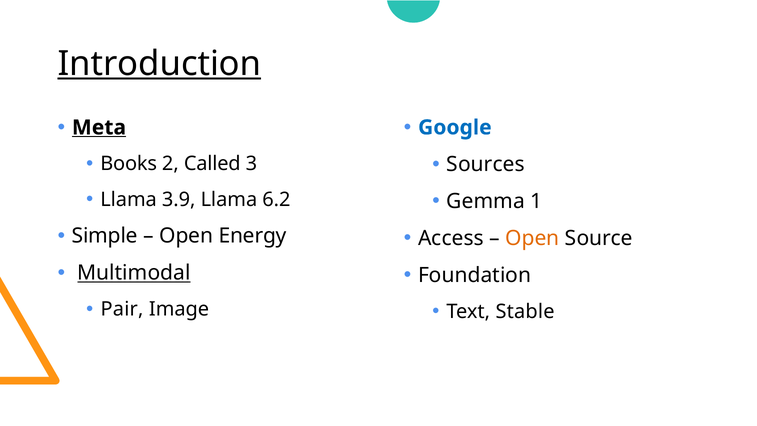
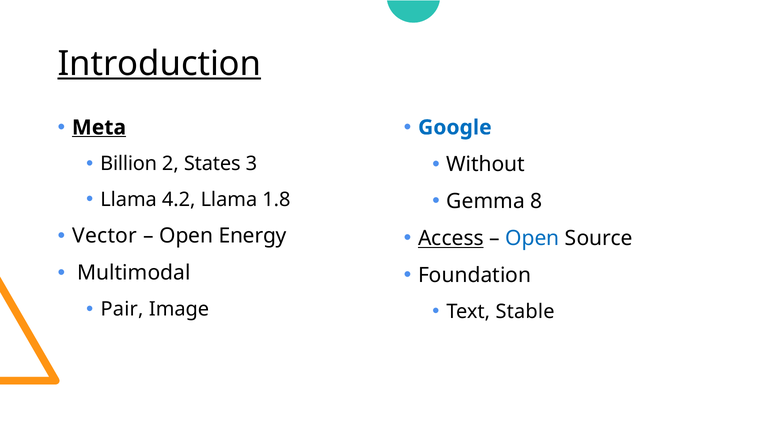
Books: Books -> Billion
Called: Called -> States
Sources: Sources -> Without
3.9: 3.9 -> 4.2
6.2: 6.2 -> 1.8
1: 1 -> 8
Simple: Simple -> Vector
Access underline: none -> present
Open at (532, 238) colour: orange -> blue
Multimodal underline: present -> none
